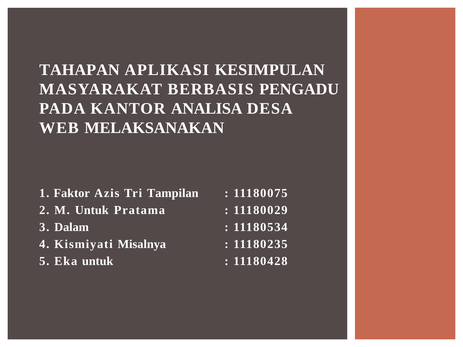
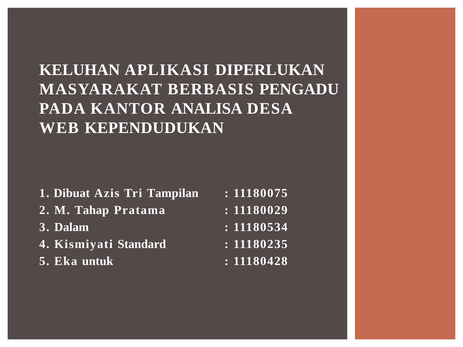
TAHAPAN: TAHAPAN -> KELUHAN
KESIMPULAN: KESIMPULAN -> DIPERLUKAN
MELAKSANAKAN: MELAKSANAKAN -> KEPENDUDUKAN
Faktor: Faktor -> Dibuat
M Untuk: Untuk -> Tahap
Misalnya: Misalnya -> Standard
